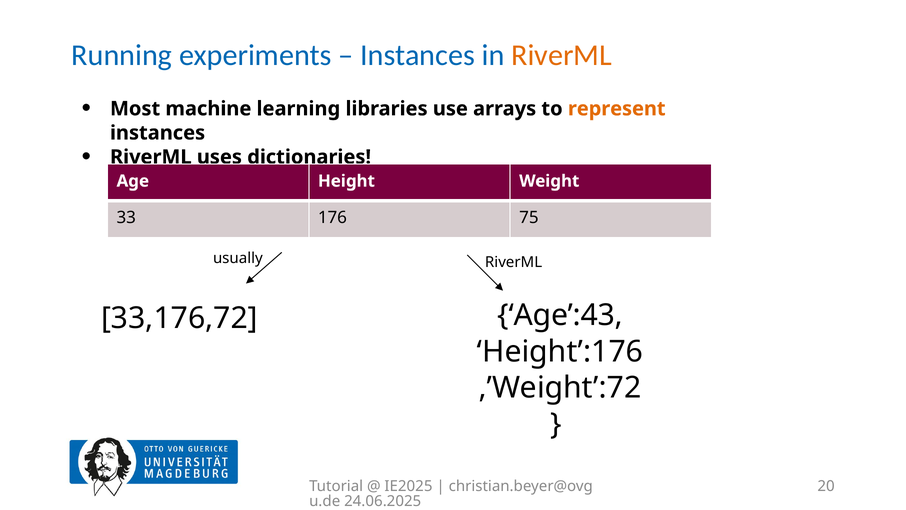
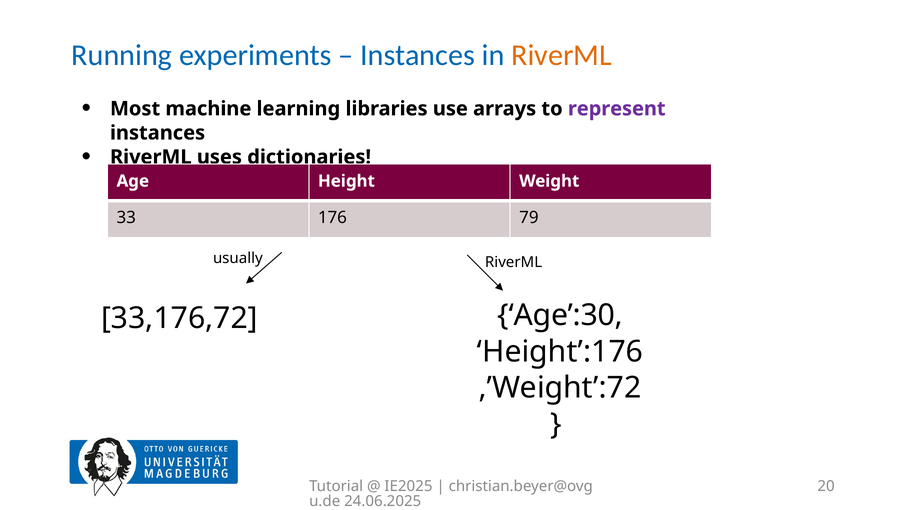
represent colour: orange -> purple
75: 75 -> 79
Age’:43: Age’:43 -> Age’:30
